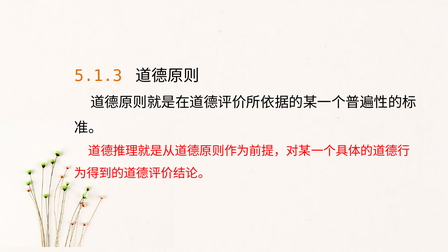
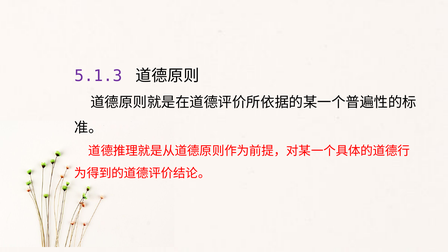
5.1.3 colour: orange -> purple
